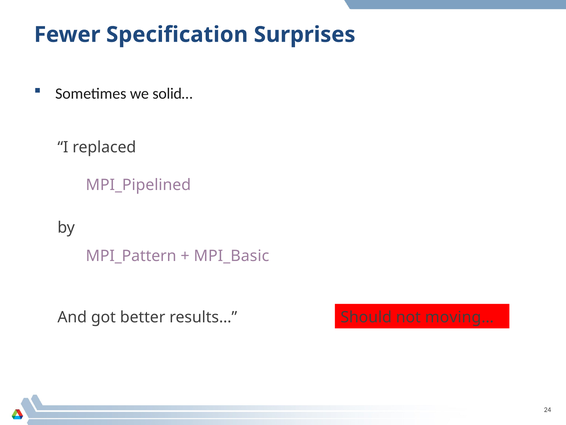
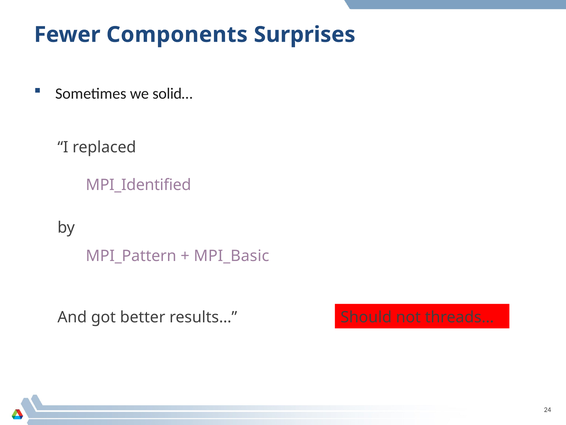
Specification: Specification -> Components
MPI_Pipelined: MPI_Pipelined -> MPI_Identified
moving…: moving… -> threads…
